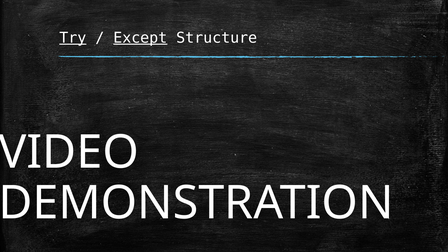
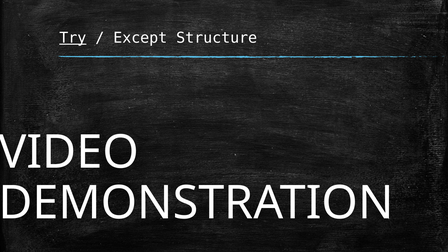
Except underline: present -> none
